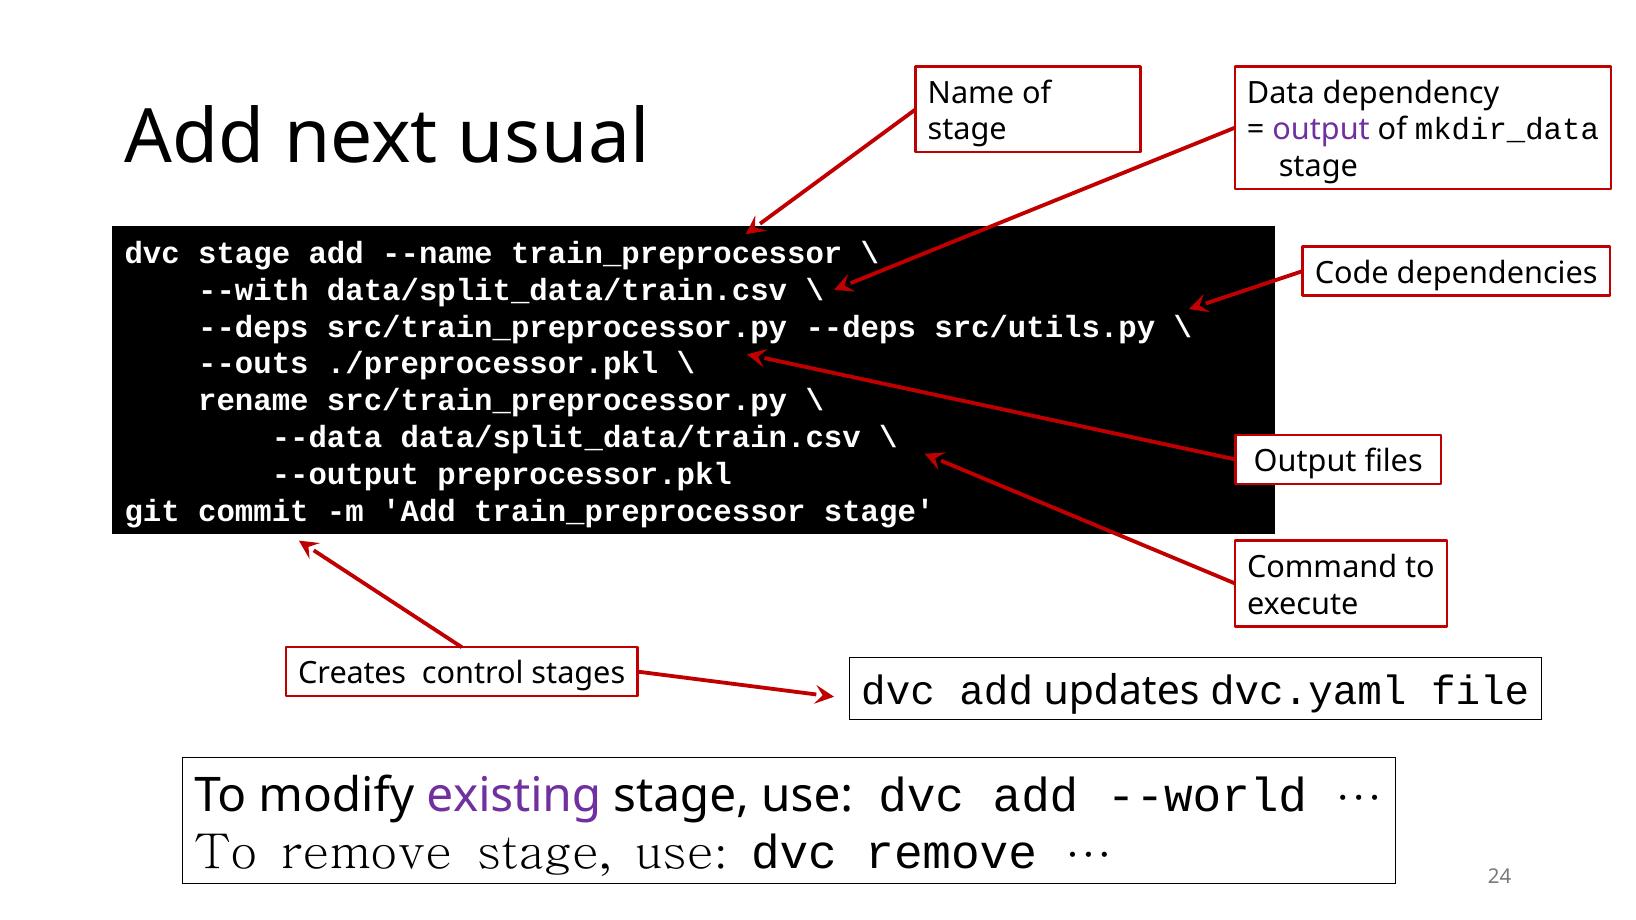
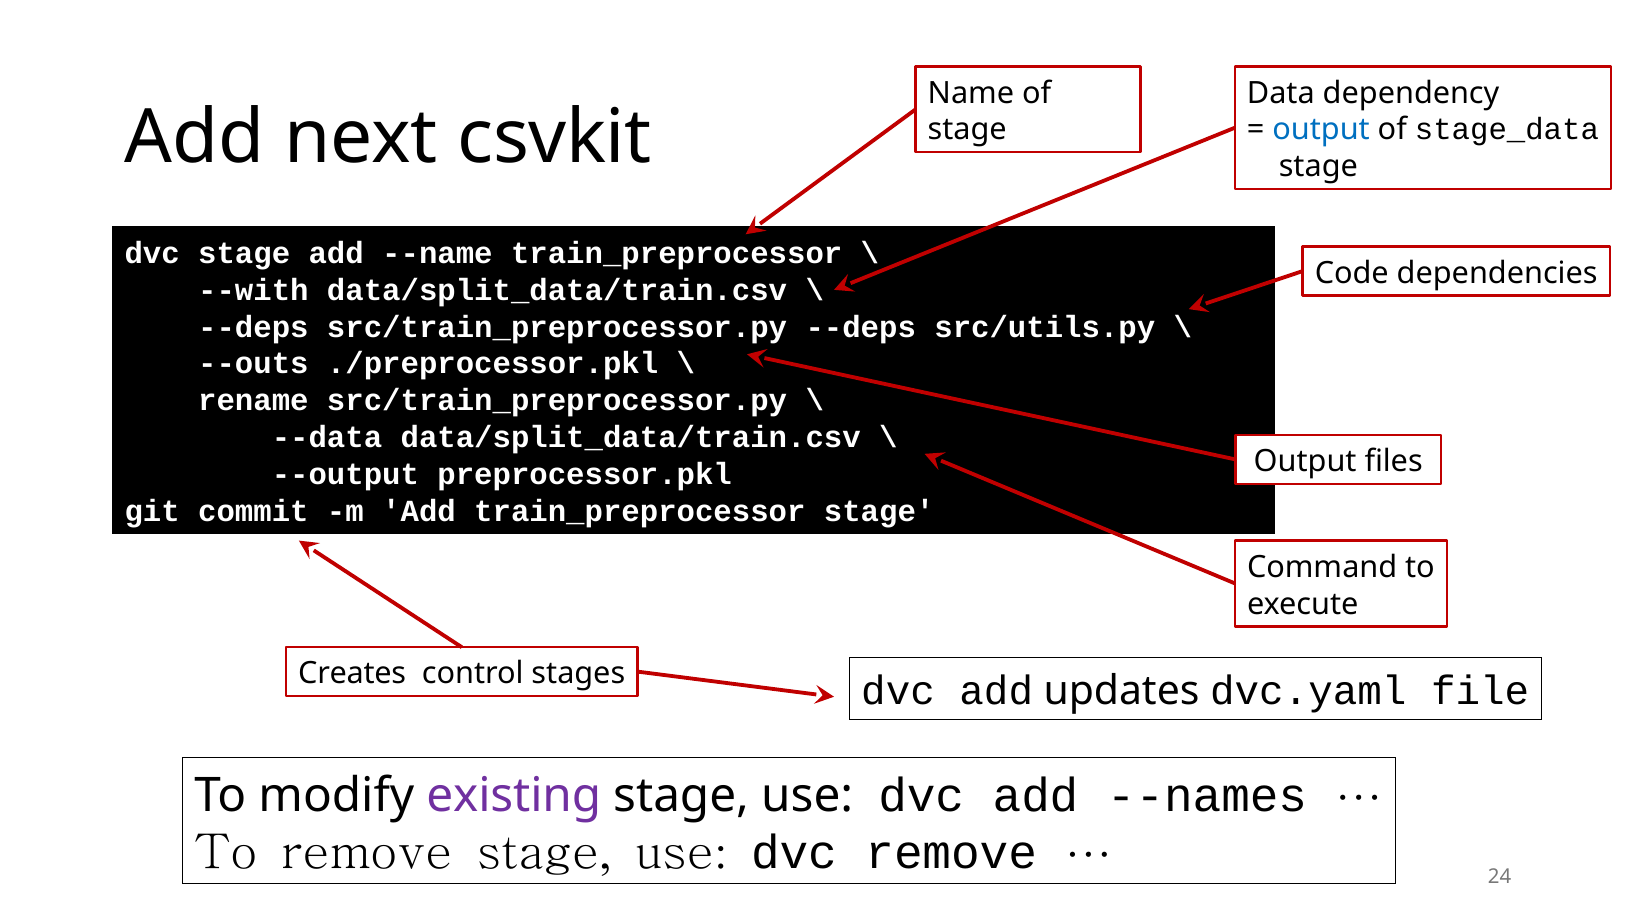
usual: usual -> csvkit
output at (1321, 130) colour: purple -> blue
mkdir_data: mkdir_data -> stage_data
--world: --world -> --names
